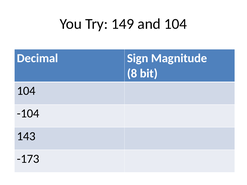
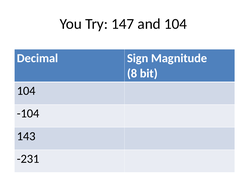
149: 149 -> 147
-173: -173 -> -231
